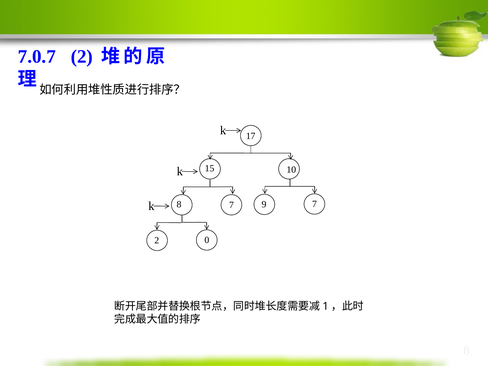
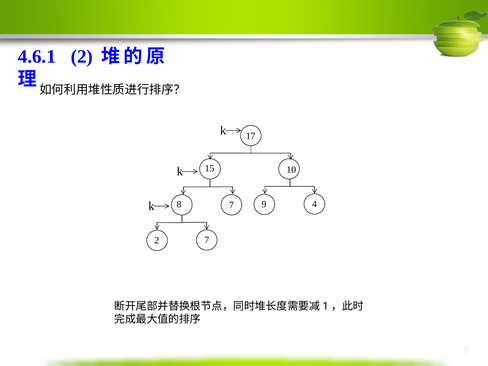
7.0.7: 7.0.7 -> 4.6.1
9 7: 7 -> 4
2 0: 0 -> 7
